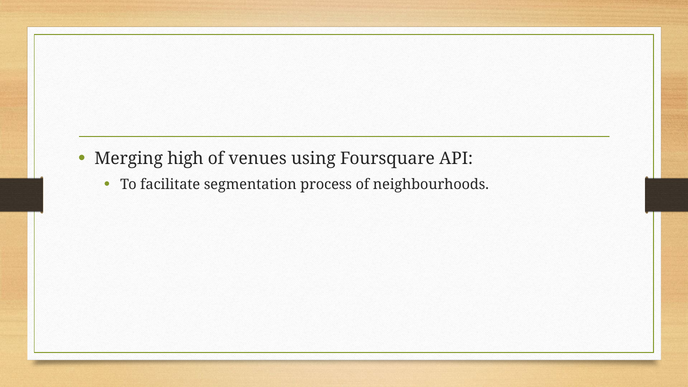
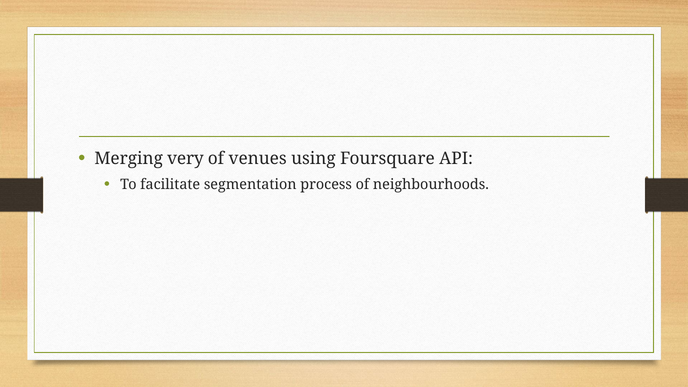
high: high -> very
